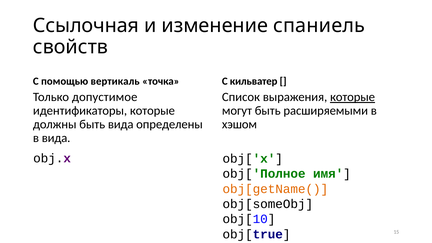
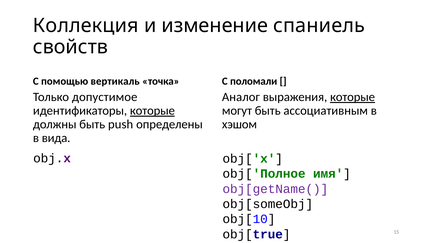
Ссылочная: Ссылочная -> Коллекция
кильватер: кильватер -> поломали
Список: Список -> Аналог
которые at (152, 111) underline: none -> present
расширяемыми: расширяемыми -> ассоциативным
быть вида: вида -> push
obj[getName( colour: orange -> purple
